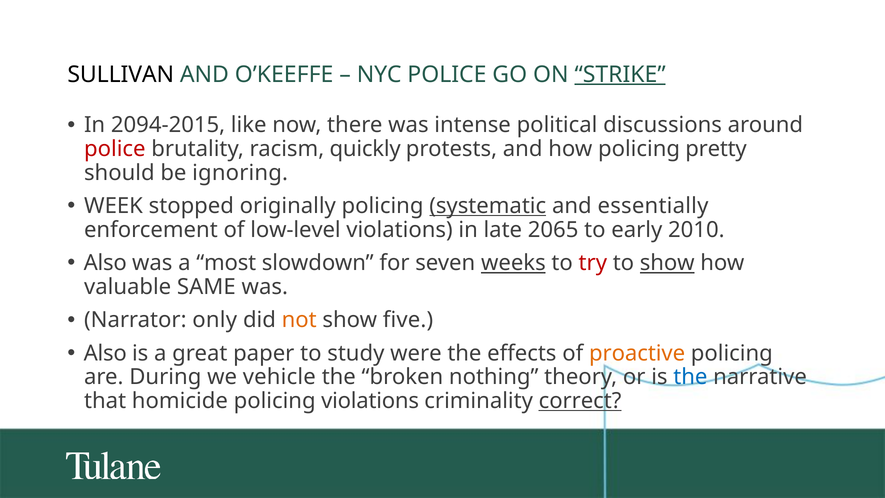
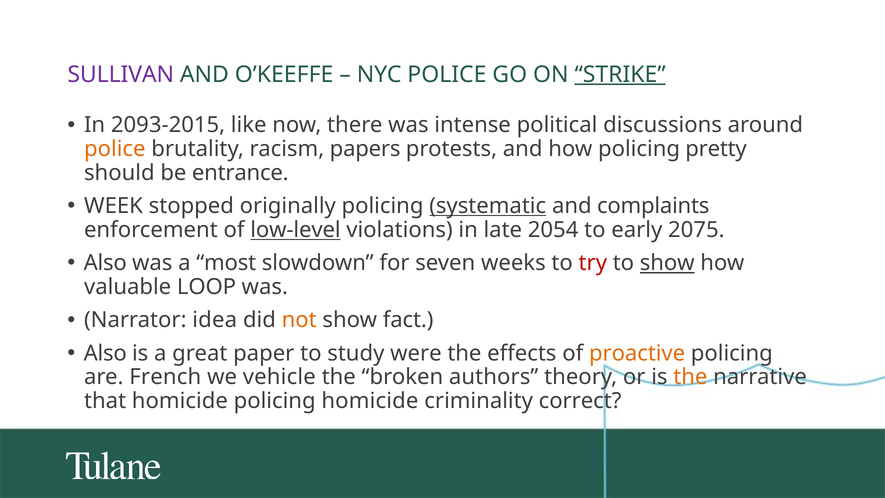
SULLIVAN colour: black -> purple
2094-2015: 2094-2015 -> 2093-2015
police at (115, 149) colour: red -> orange
quickly: quickly -> papers
ignoring: ignoring -> entrance
essentially: essentially -> complaints
low-level underline: none -> present
2065: 2065 -> 2054
2010: 2010 -> 2075
weeks underline: present -> none
SAME: SAME -> LOOP
only: only -> idea
five: five -> fact
During: During -> French
nothing: nothing -> authors
the at (690, 377) colour: blue -> orange
policing violations: violations -> homicide
correct underline: present -> none
